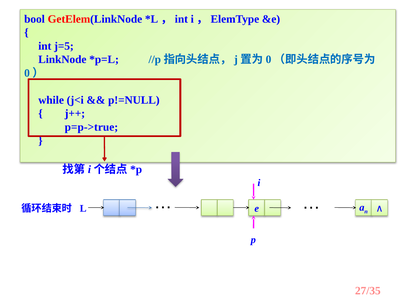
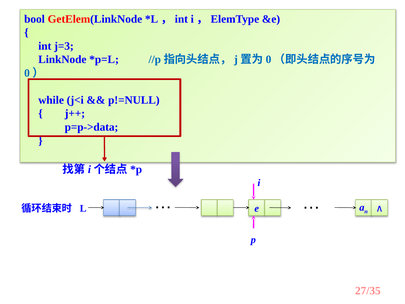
j=5: j=5 -> j=3
p=p->true: p=p->true -> p=p->data
